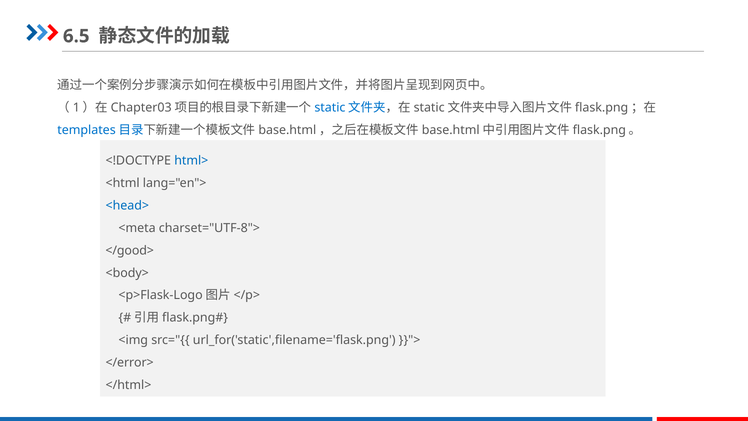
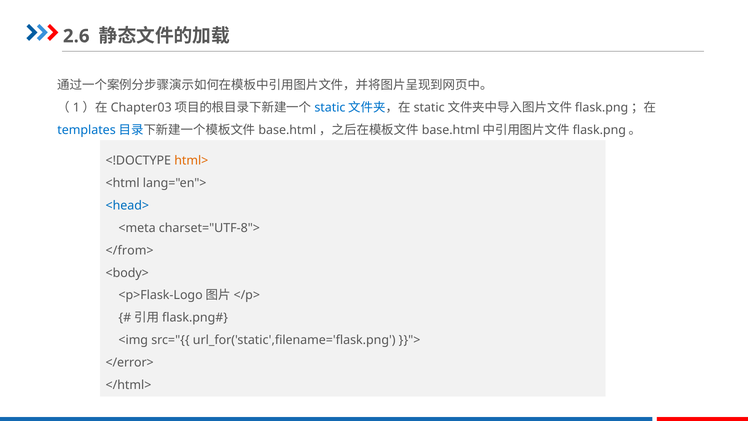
6.5: 6.5 -> 2.6
html> colour: blue -> orange
</good>: </good> -> </from>
